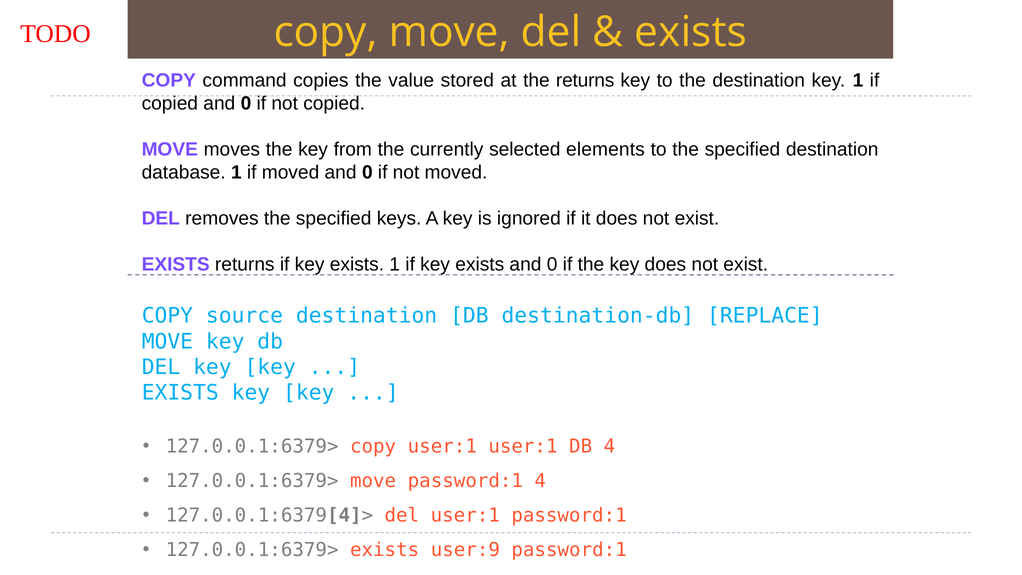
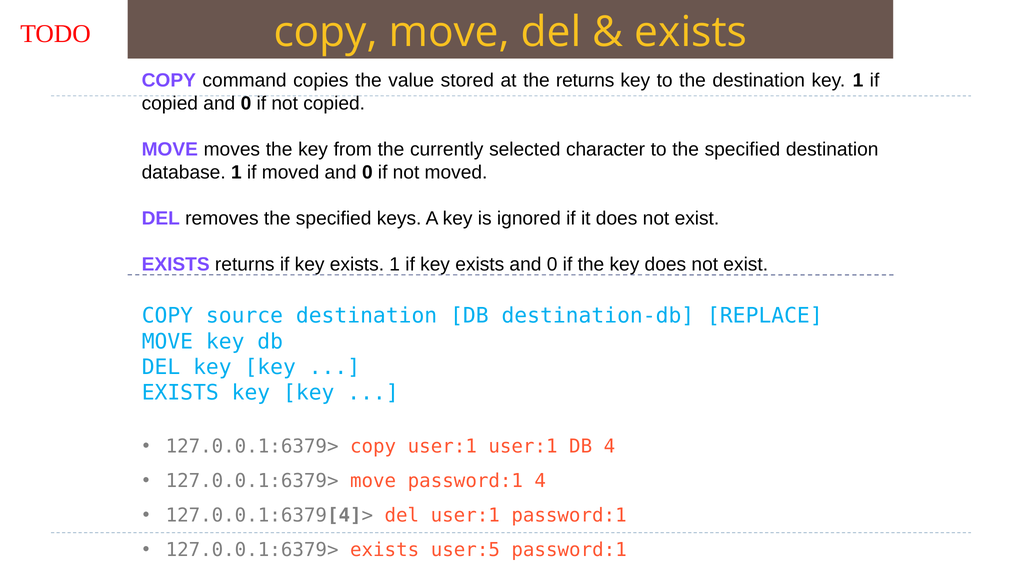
elements: elements -> character
user:9: user:9 -> user:5
